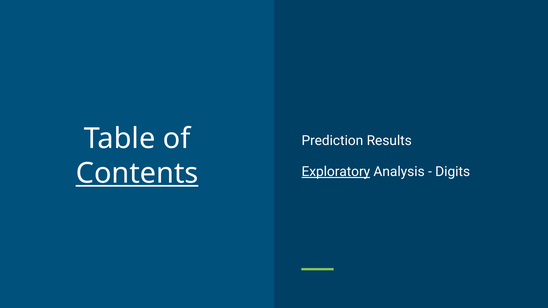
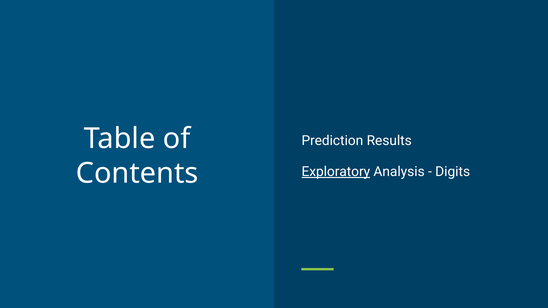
Contents underline: present -> none
